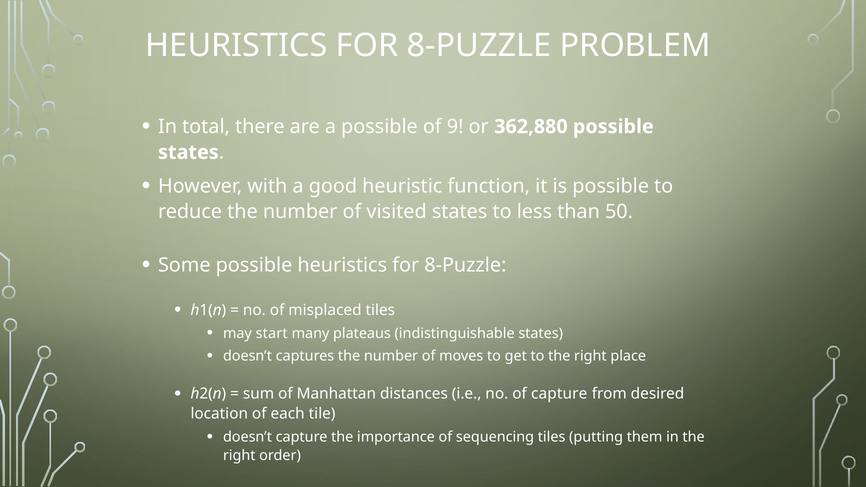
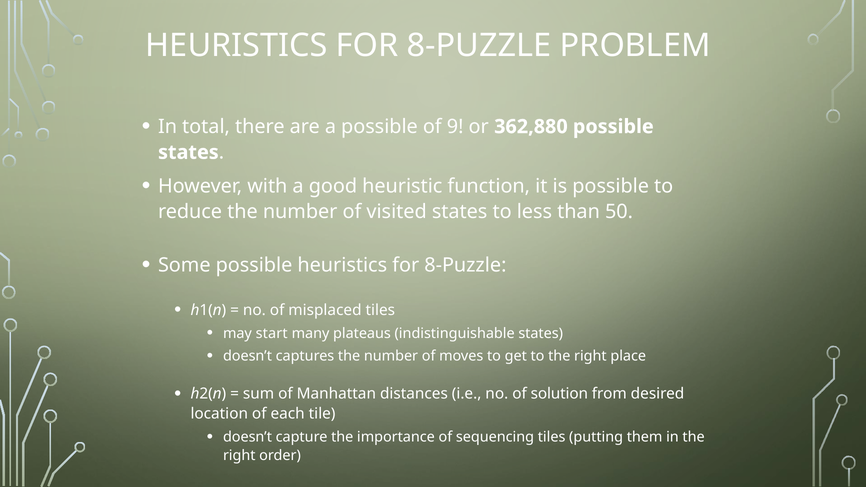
of capture: capture -> solution
